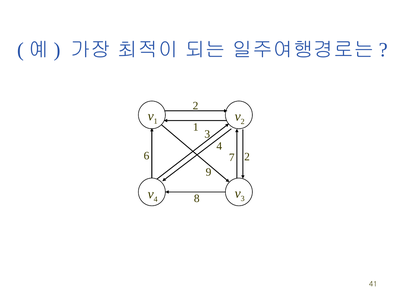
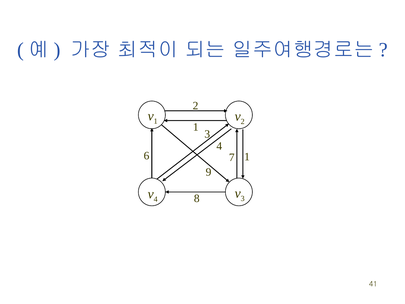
6 2: 2 -> 1
